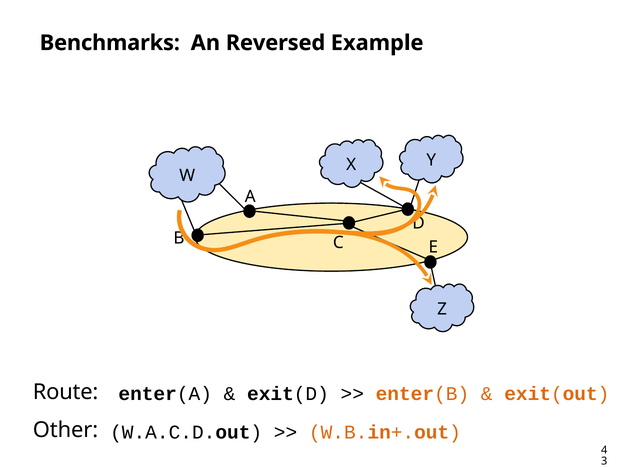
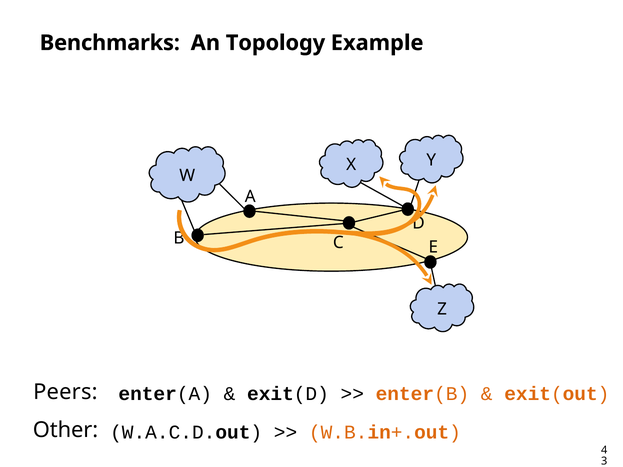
Reversed: Reversed -> Topology
Route: Route -> Peers
